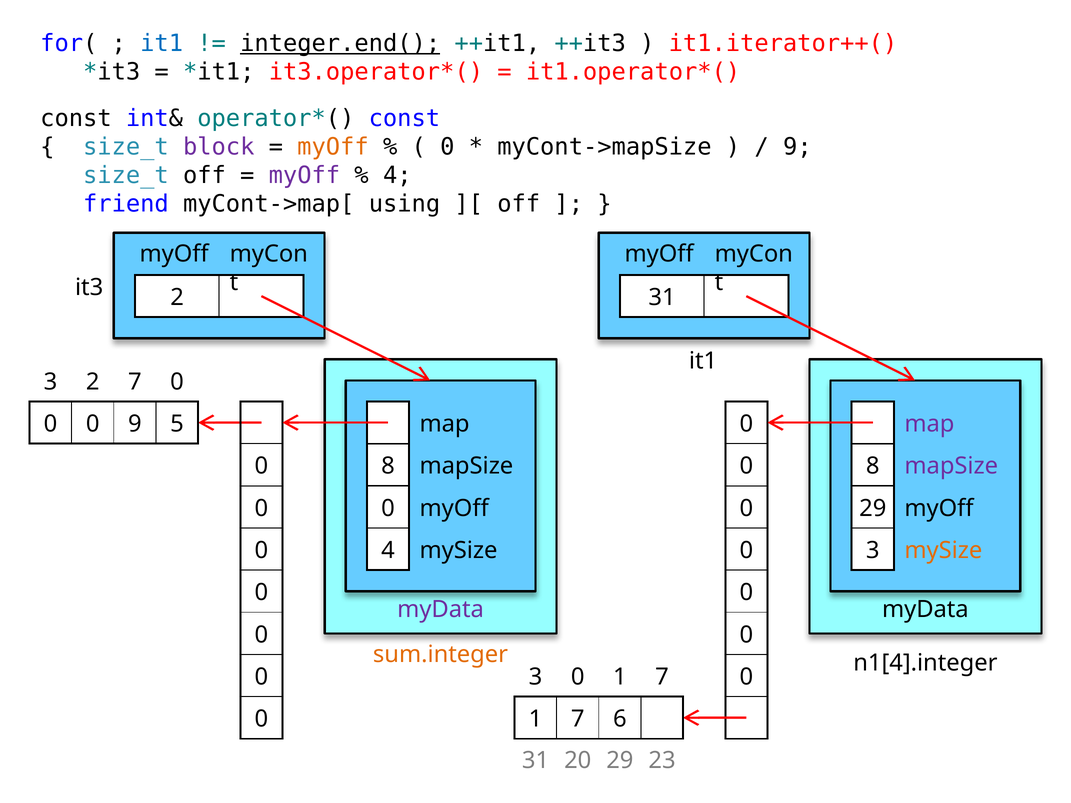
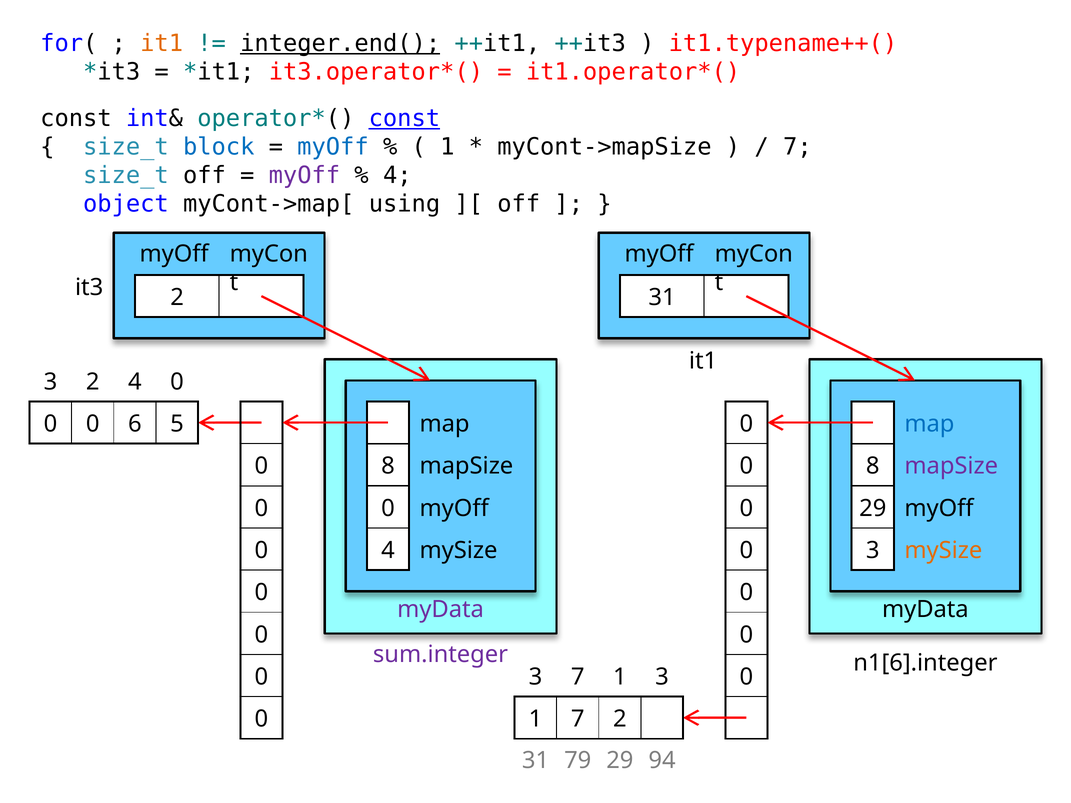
it1 at (162, 43) colour: blue -> orange
it1.iterator++(: it1.iterator++( -> it1.typename++(
const at (404, 118) underline: none -> present
block colour: purple -> blue
myOff at (333, 147) colour: orange -> blue
0 at (447, 147): 0 -> 1
9 at (797, 147): 9 -> 7
friend: friend -> object
2 7: 7 -> 4
0 9: 9 -> 6
map at (929, 424) colour: purple -> blue
sum.integer colour: orange -> purple
n1[4].integer: n1[4].integer -> n1[6].integer
3 0: 0 -> 7
7 at (662, 677): 7 -> 3
7 6: 6 -> 2
20: 20 -> 79
23: 23 -> 94
